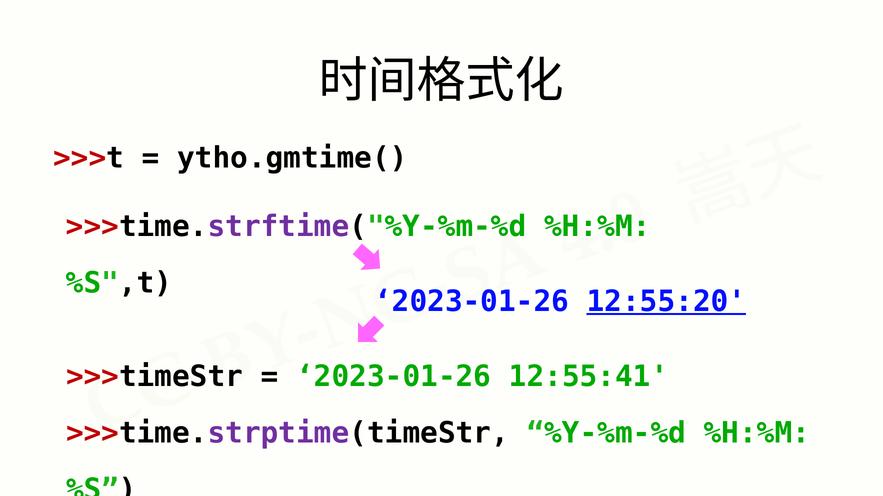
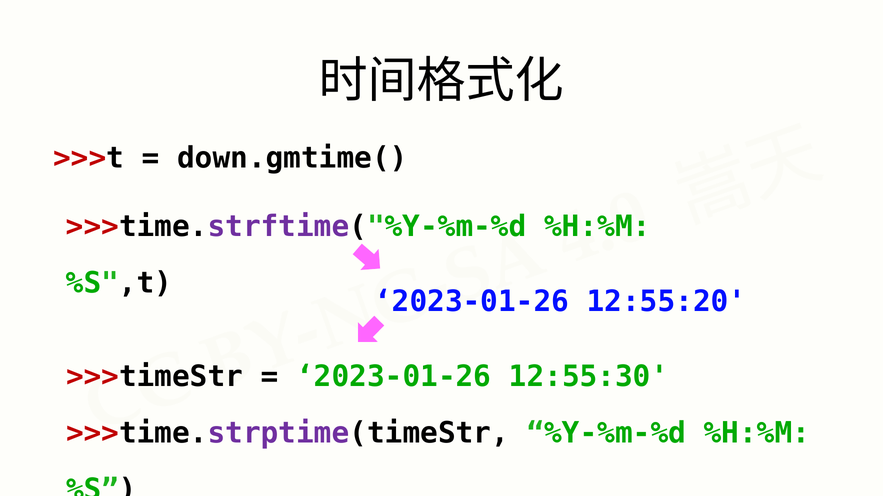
ytho.gmtime(: ytho.gmtime( -> down.gmtime(
12:55:20 underline: present -> none
12:55:41: 12:55:41 -> 12:55:30
